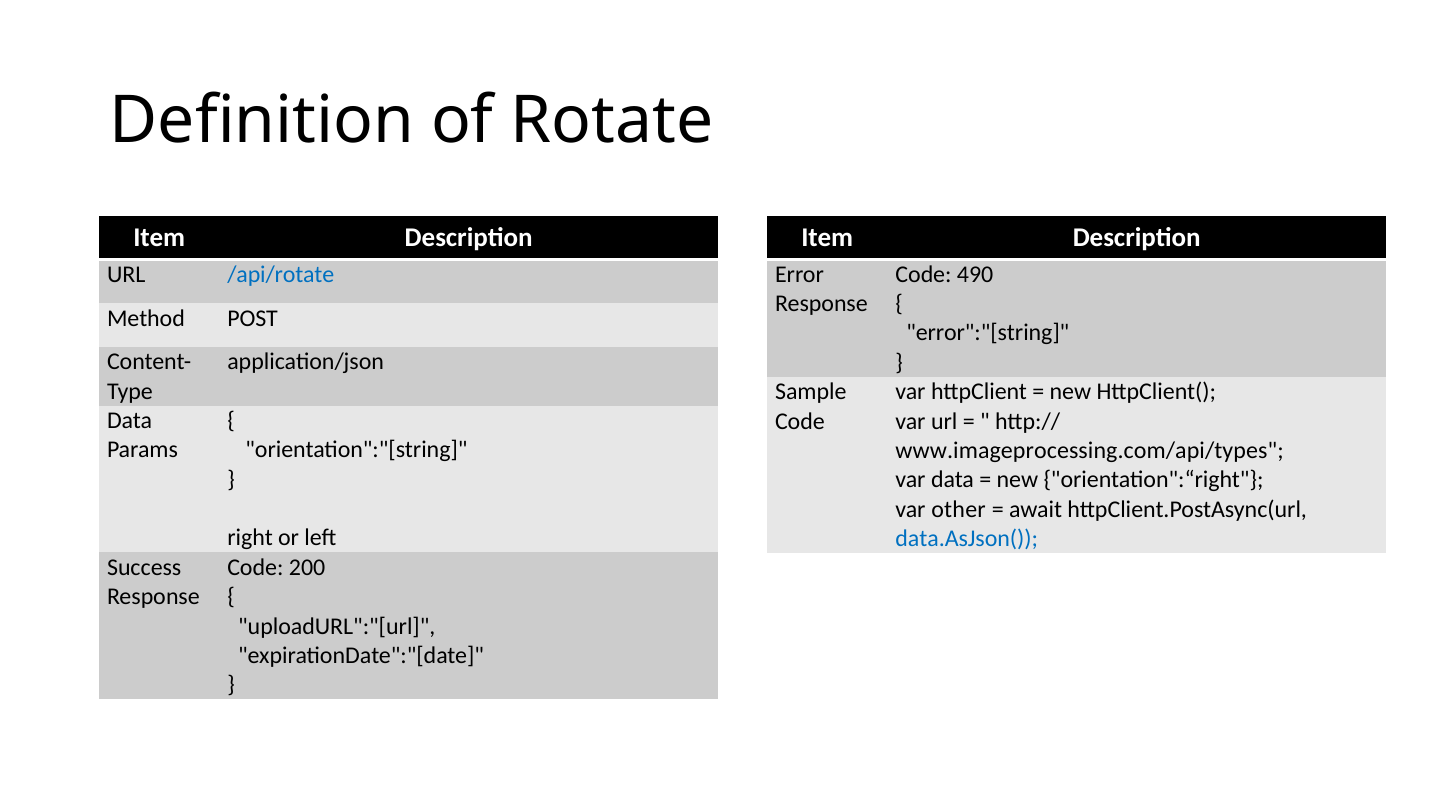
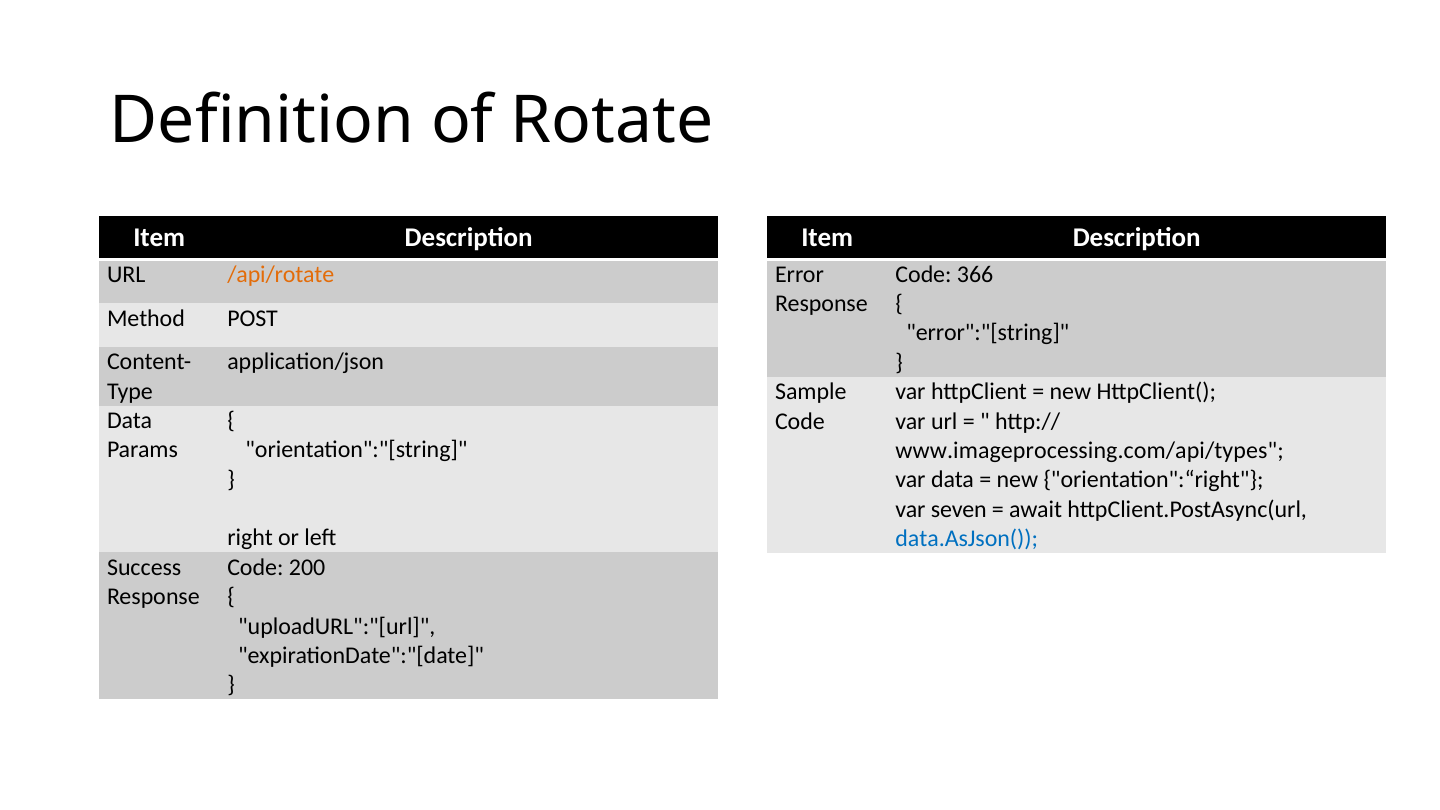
/api/rotate colour: blue -> orange
490: 490 -> 366
other: other -> seven
